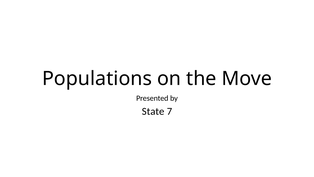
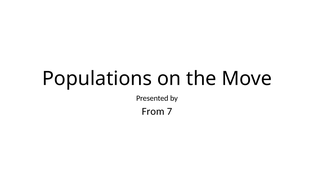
State: State -> From
